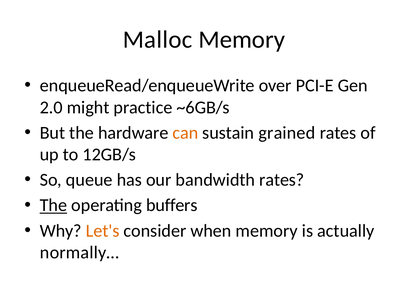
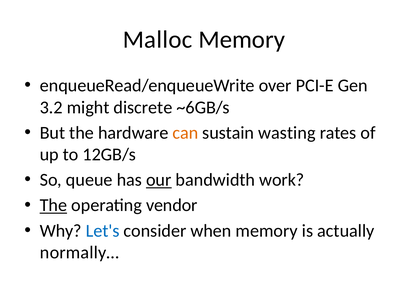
2.0: 2.0 -> 3.2
practice: practice -> discrete
grained: grained -> wasting
our underline: none -> present
bandwidth rates: rates -> work
buffers: buffers -> vendor
Let's colour: orange -> blue
